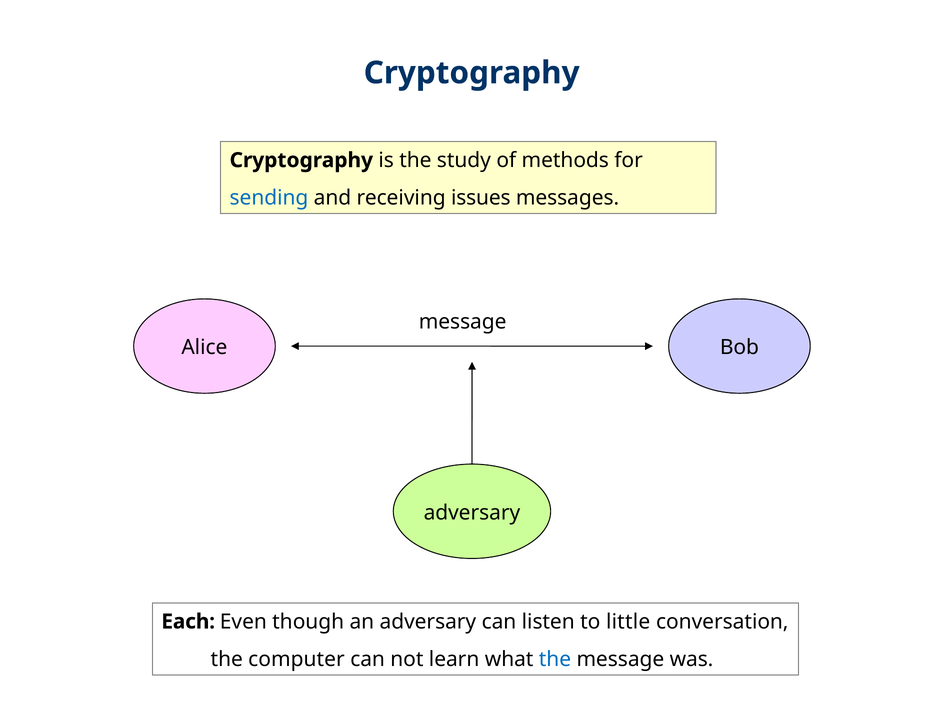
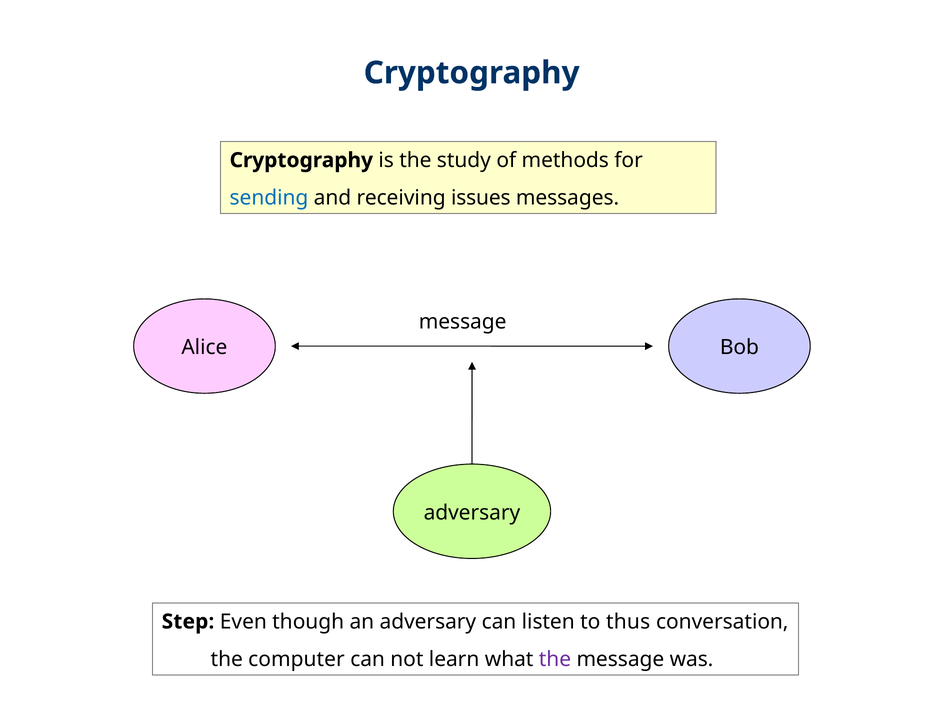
Each: Each -> Step
little: little -> thus
the at (555, 659) colour: blue -> purple
